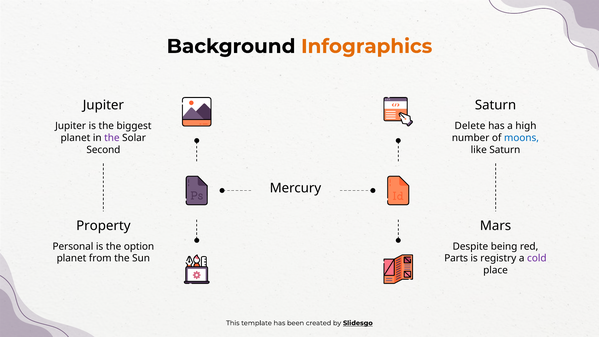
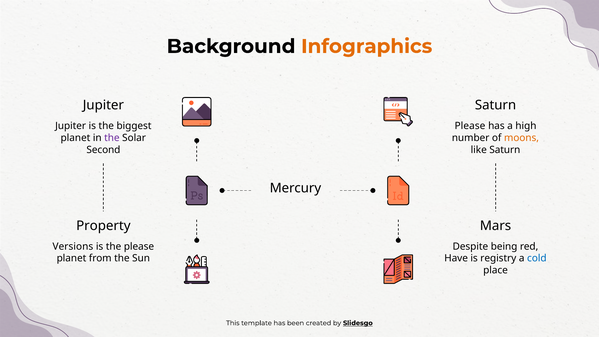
Delete at (470, 126): Delete -> Please
moons colour: blue -> orange
Personal: Personal -> Versions
the option: option -> please
Parts: Parts -> Have
cold colour: purple -> blue
